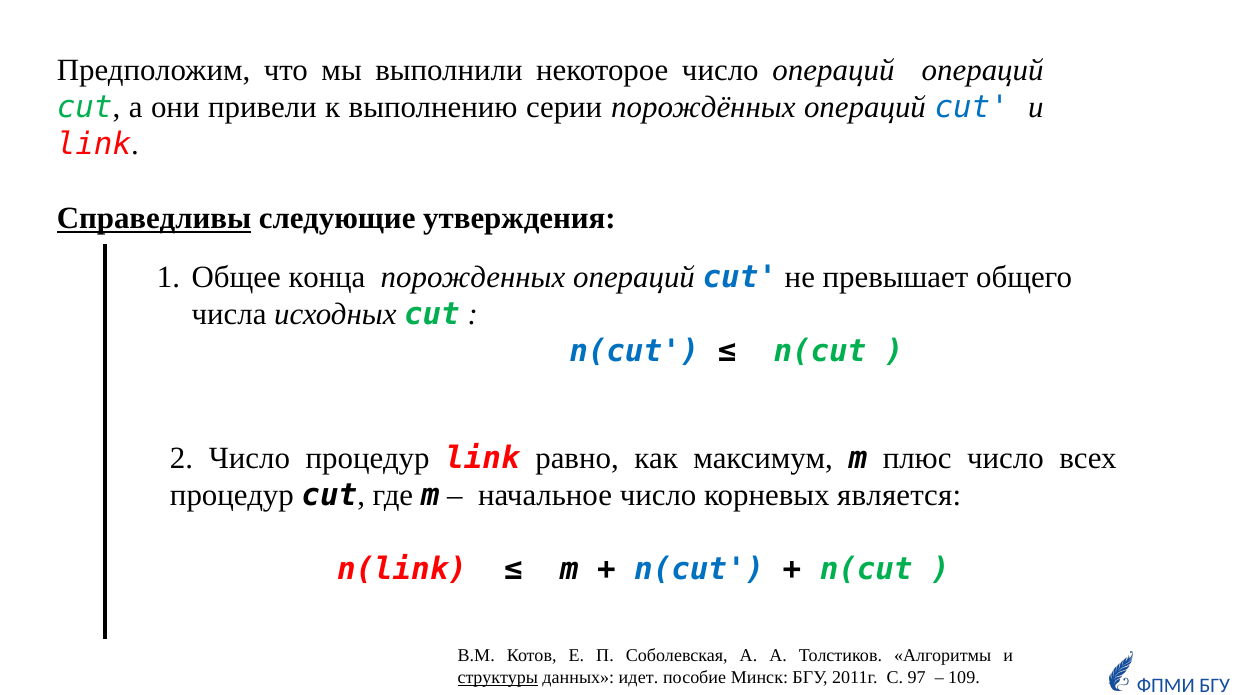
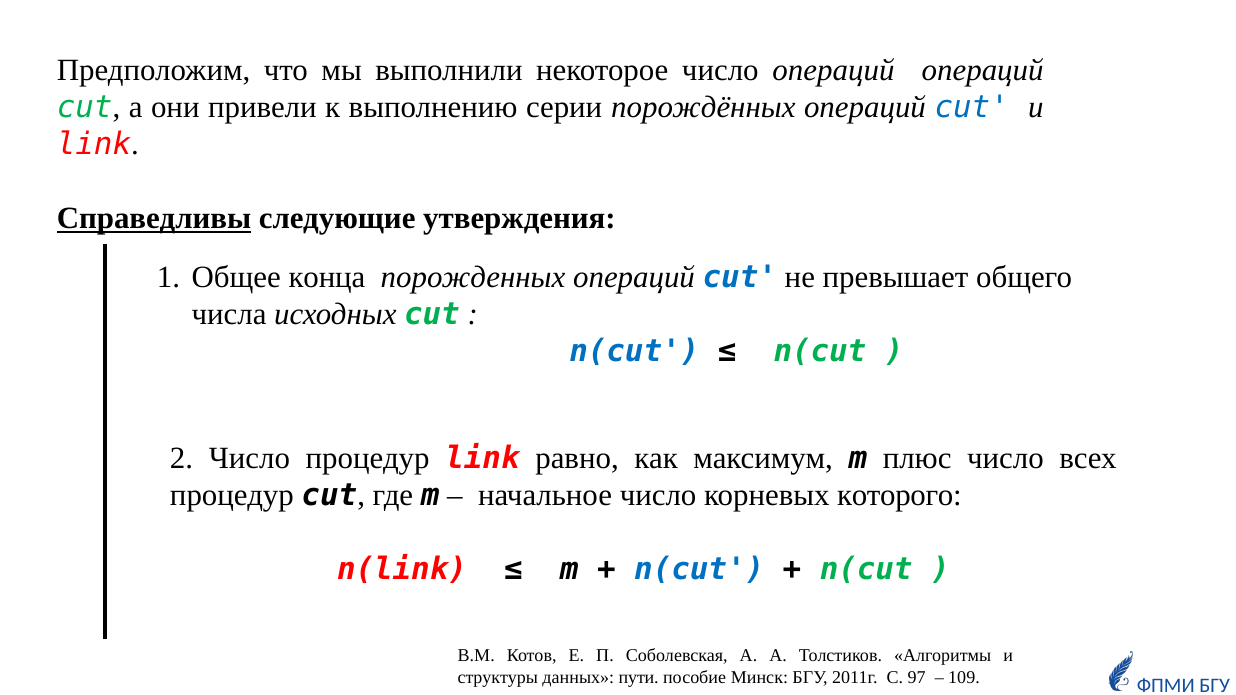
является: является -> которого
структуры underline: present -> none
идет: идет -> пути
